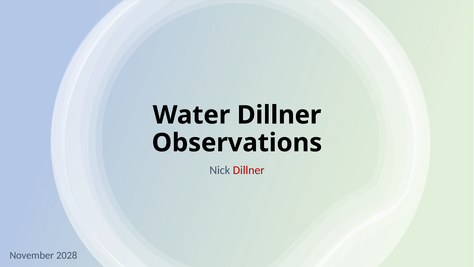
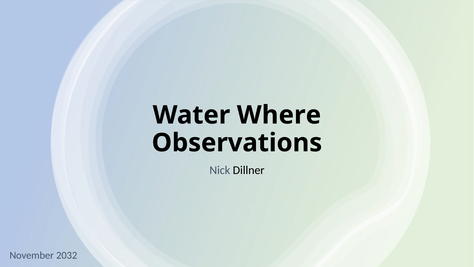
Water Dillner: Dillner -> Where
Dillner at (249, 170) colour: red -> black
2028: 2028 -> 2032
